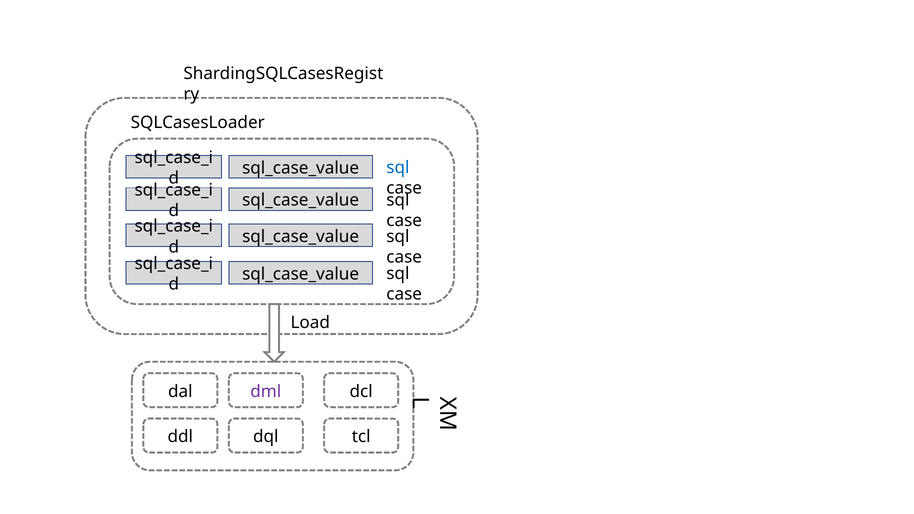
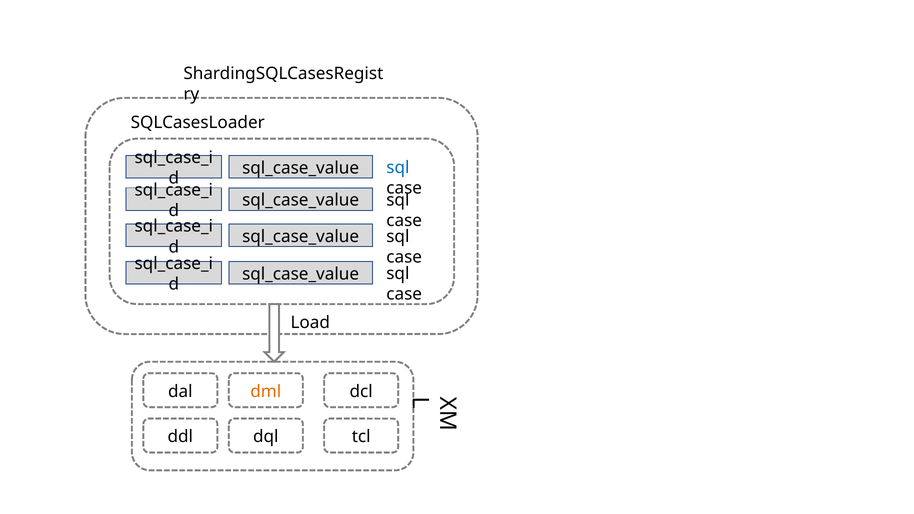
dml colour: purple -> orange
